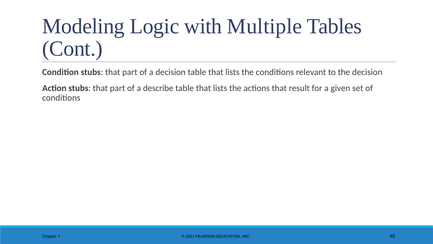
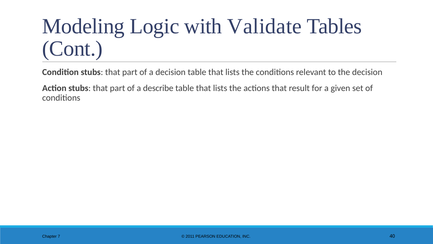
Multiple: Multiple -> Validate
